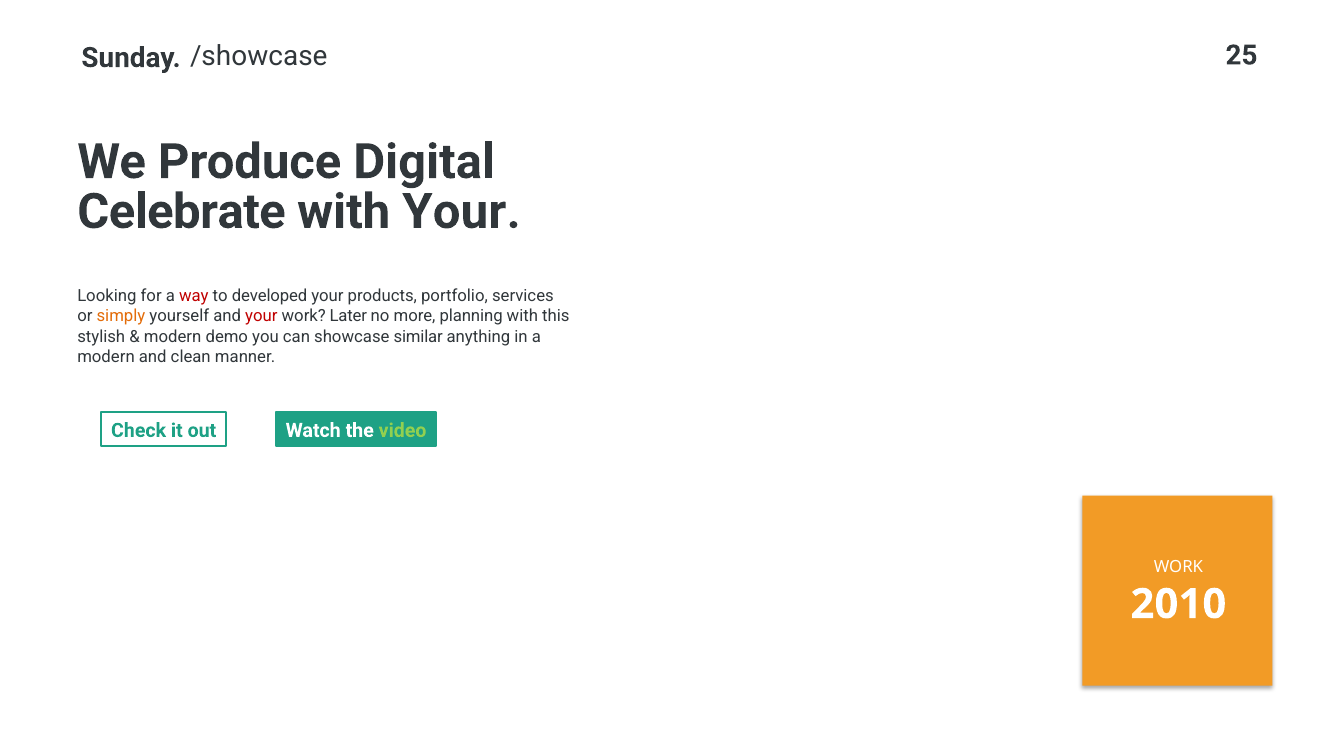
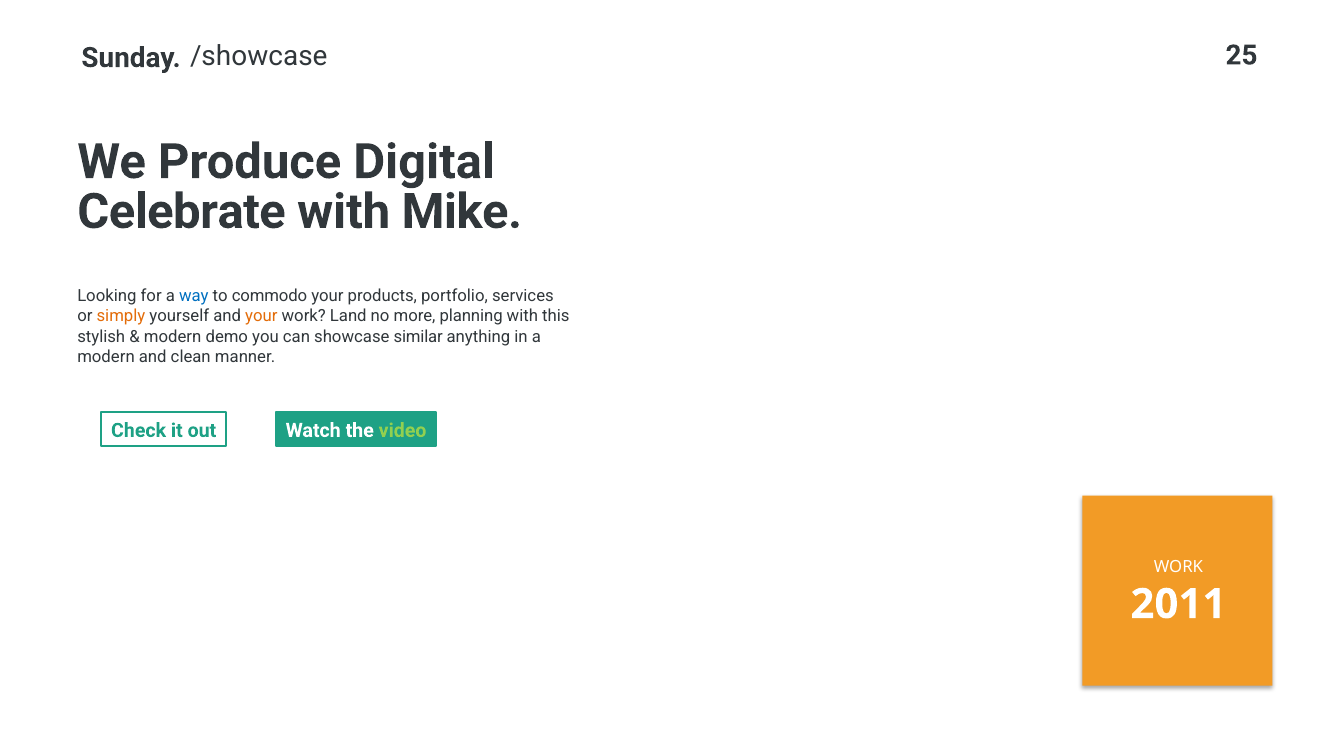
with Your: Your -> Mike
way colour: red -> blue
developed: developed -> commodo
your at (261, 317) colour: red -> orange
Later: Later -> Land
2010: 2010 -> 2011
